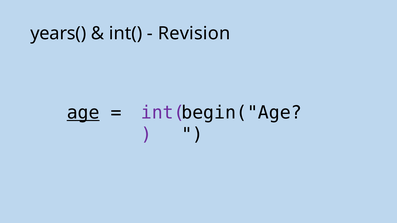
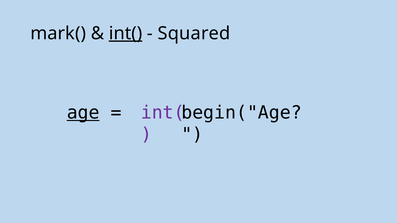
years(: years( -> mark(
int( at (126, 33) underline: none -> present
Revision: Revision -> Squared
